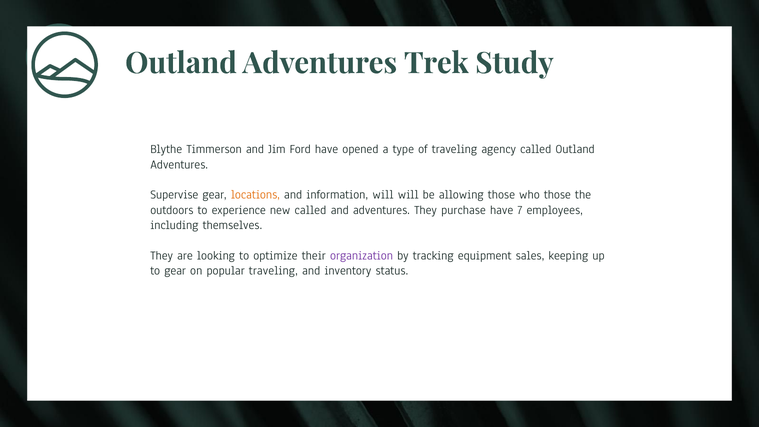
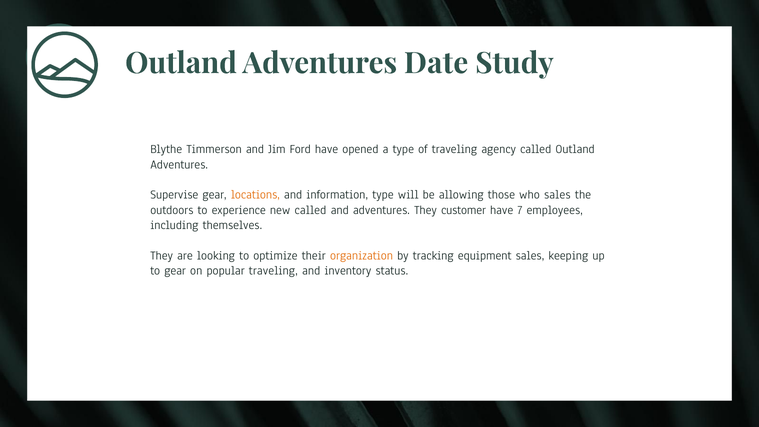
Trek: Trek -> Date
information will: will -> type
who those: those -> sales
purchase: purchase -> customer
organization colour: purple -> orange
